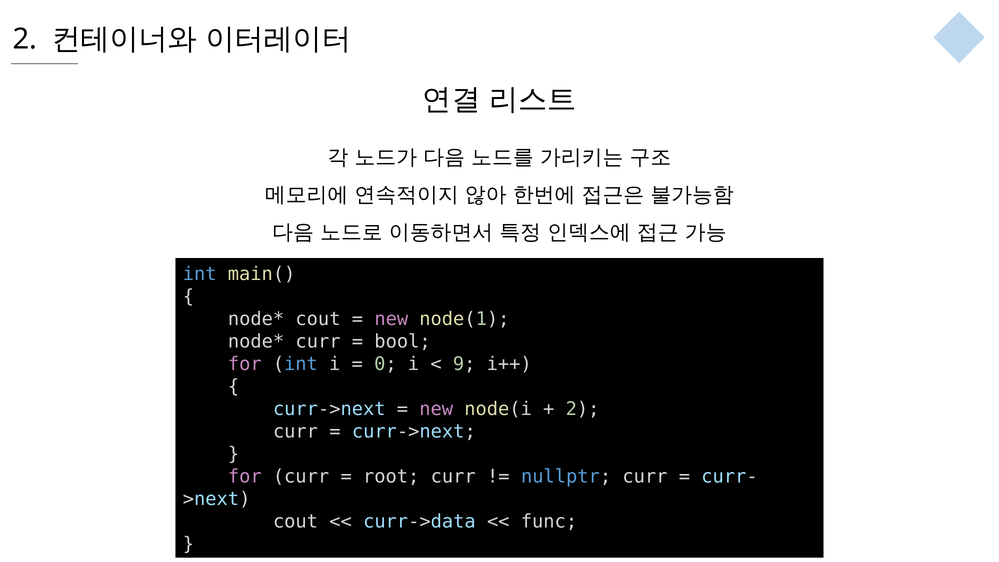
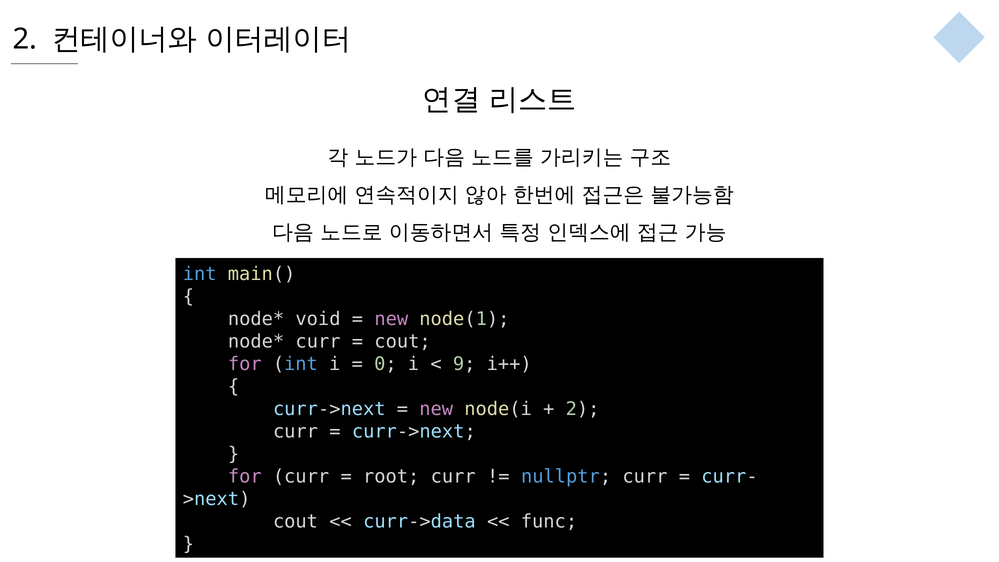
cout at (318, 319): cout -> void
bool at (403, 342): bool -> cout
